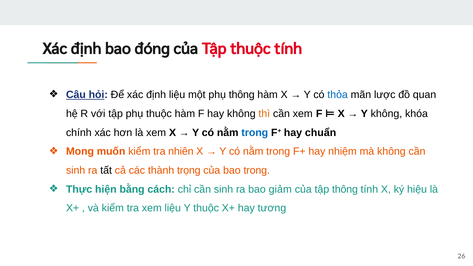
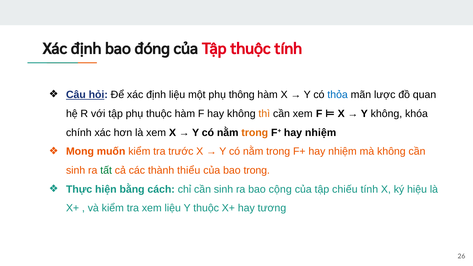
trong at (255, 133) colour: blue -> orange
chuẩn at (321, 133): chuẩn -> nhiệm
nhiên: nhiên -> trước
tất colour: black -> green
trọng: trọng -> thiểu
giảm: giảm -> cộng
tập thông: thông -> chiếu
